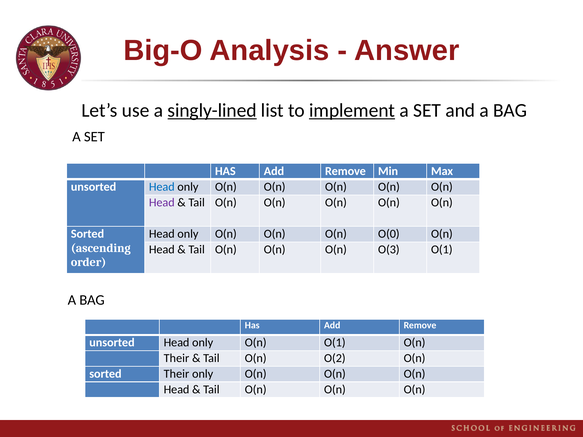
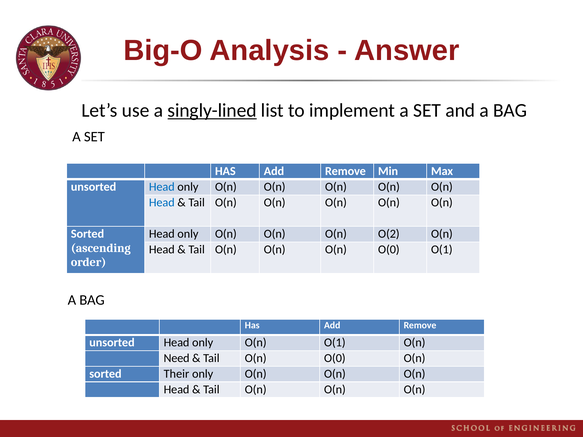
implement underline: present -> none
Head at (162, 203) colour: purple -> blue
O(0: O(0 -> O(2
O(n O(n O(3: O(3 -> O(0
Their at (176, 358): Their -> Need
Tail O(n O(2: O(2 -> O(0
